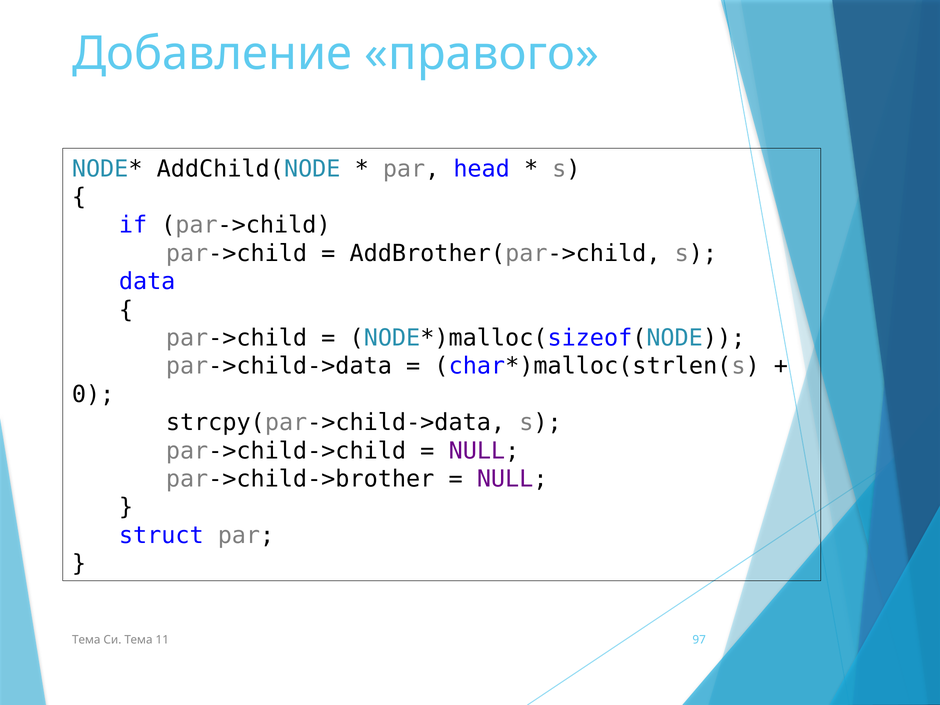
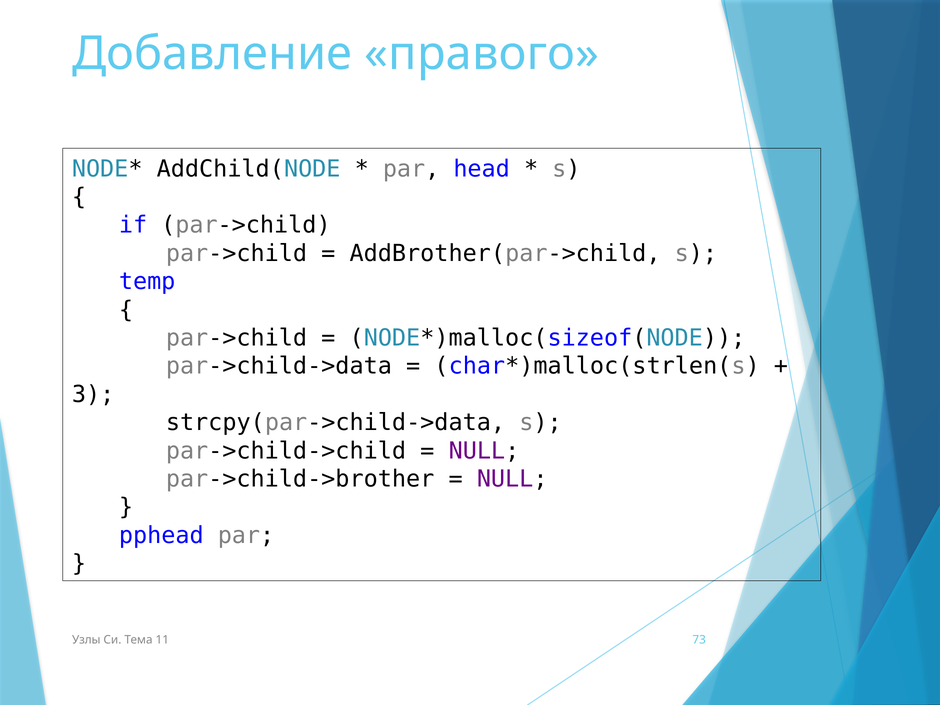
data: data -> temp
0: 0 -> 3
struct: struct -> pphead
Тема at (86, 640): Тема -> Узлы
97: 97 -> 73
